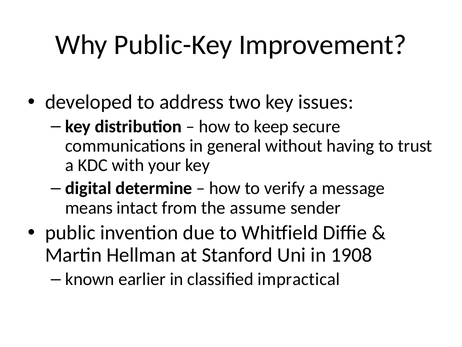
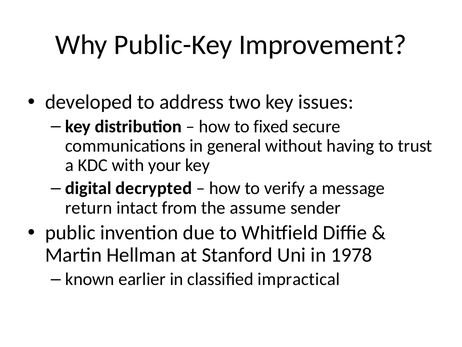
keep: keep -> fixed
determine: determine -> decrypted
means: means -> return
1908: 1908 -> 1978
